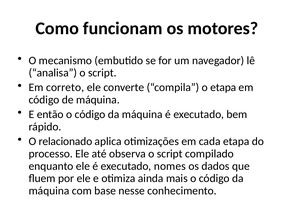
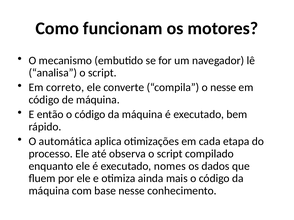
o etapa: etapa -> nesse
relacionado: relacionado -> automática
